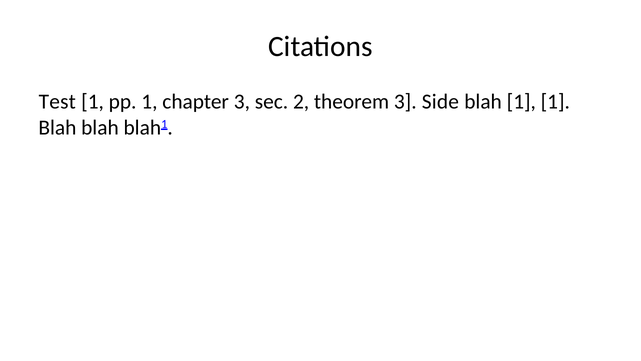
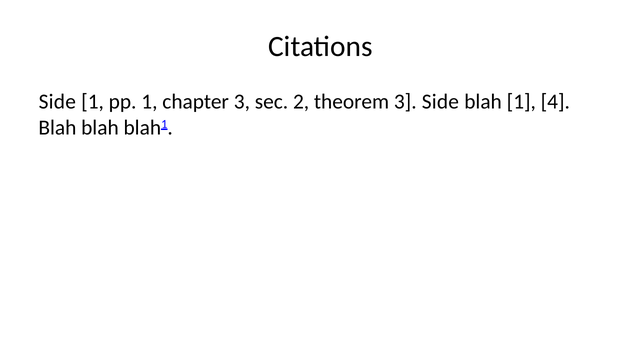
Test at (57, 102): Test -> Side
1 1: 1 -> 4
